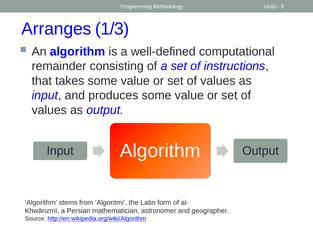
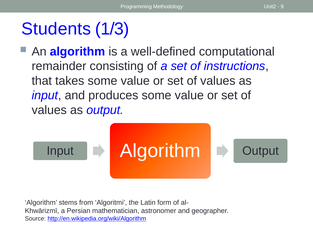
Arranges: Arranges -> Students
